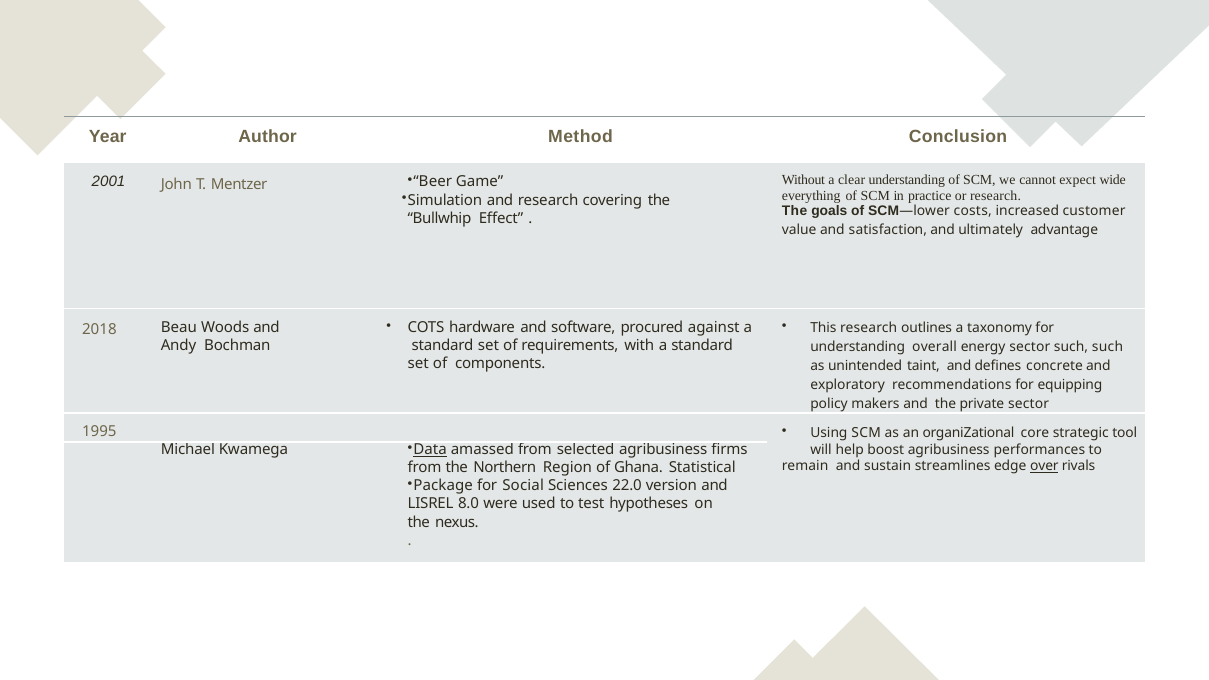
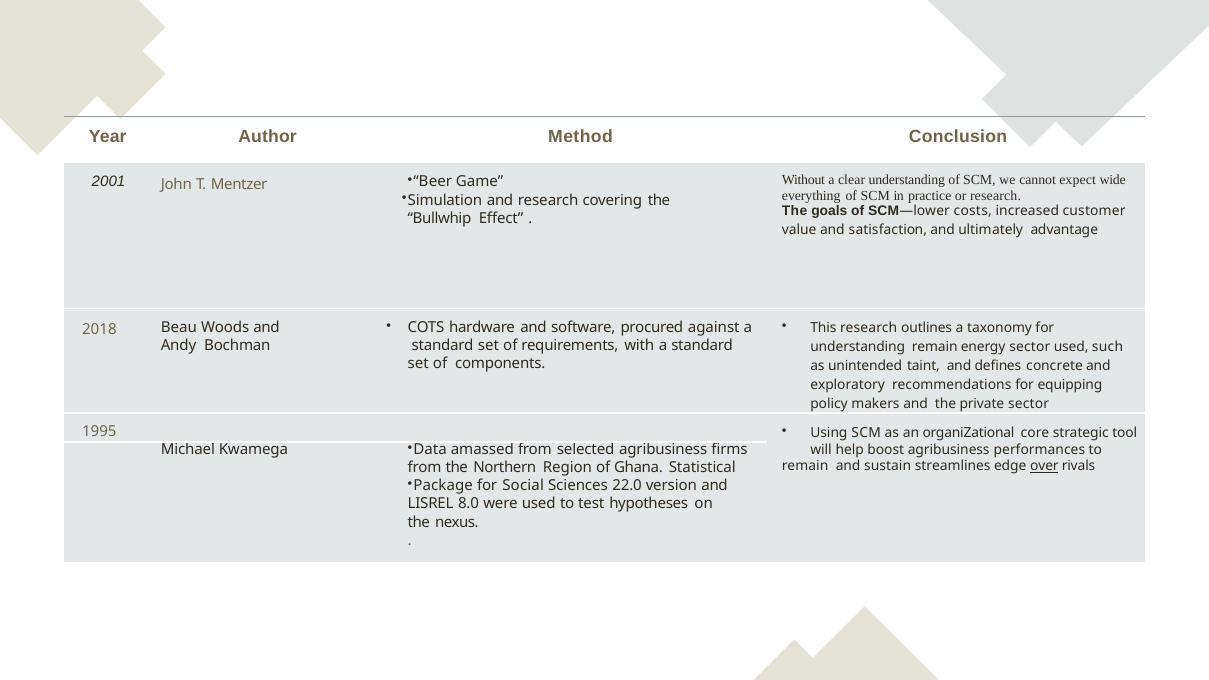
understanding overall: overall -> remain
sector such: such -> used
Data underline: present -> none
